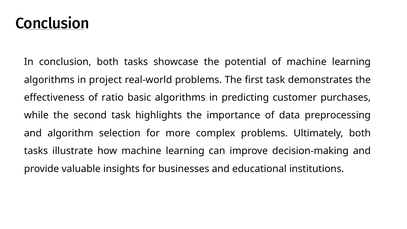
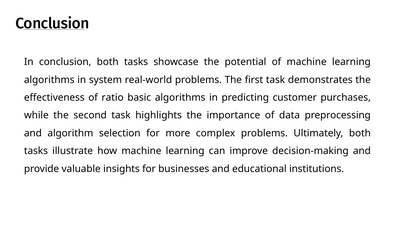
project: project -> system
